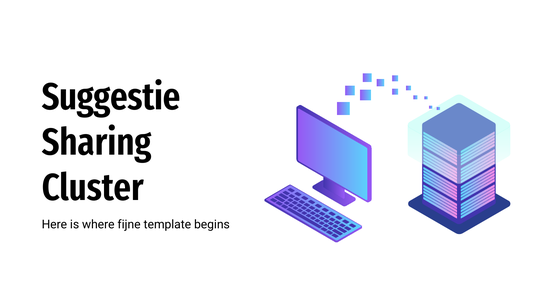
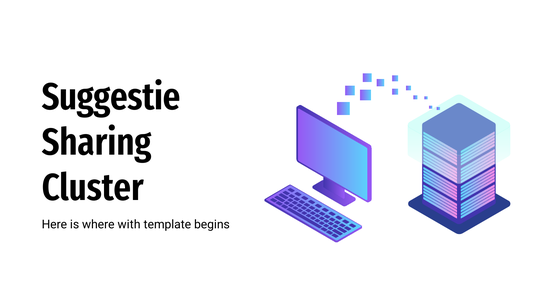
fijne: fijne -> with
